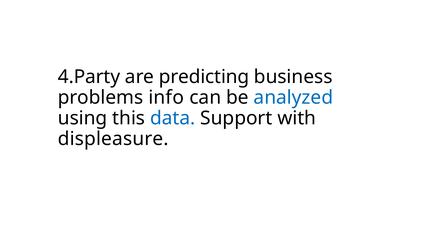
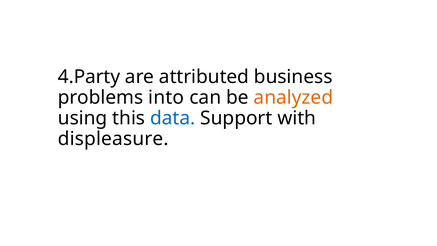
predicting: predicting -> attributed
info: info -> into
analyzed colour: blue -> orange
